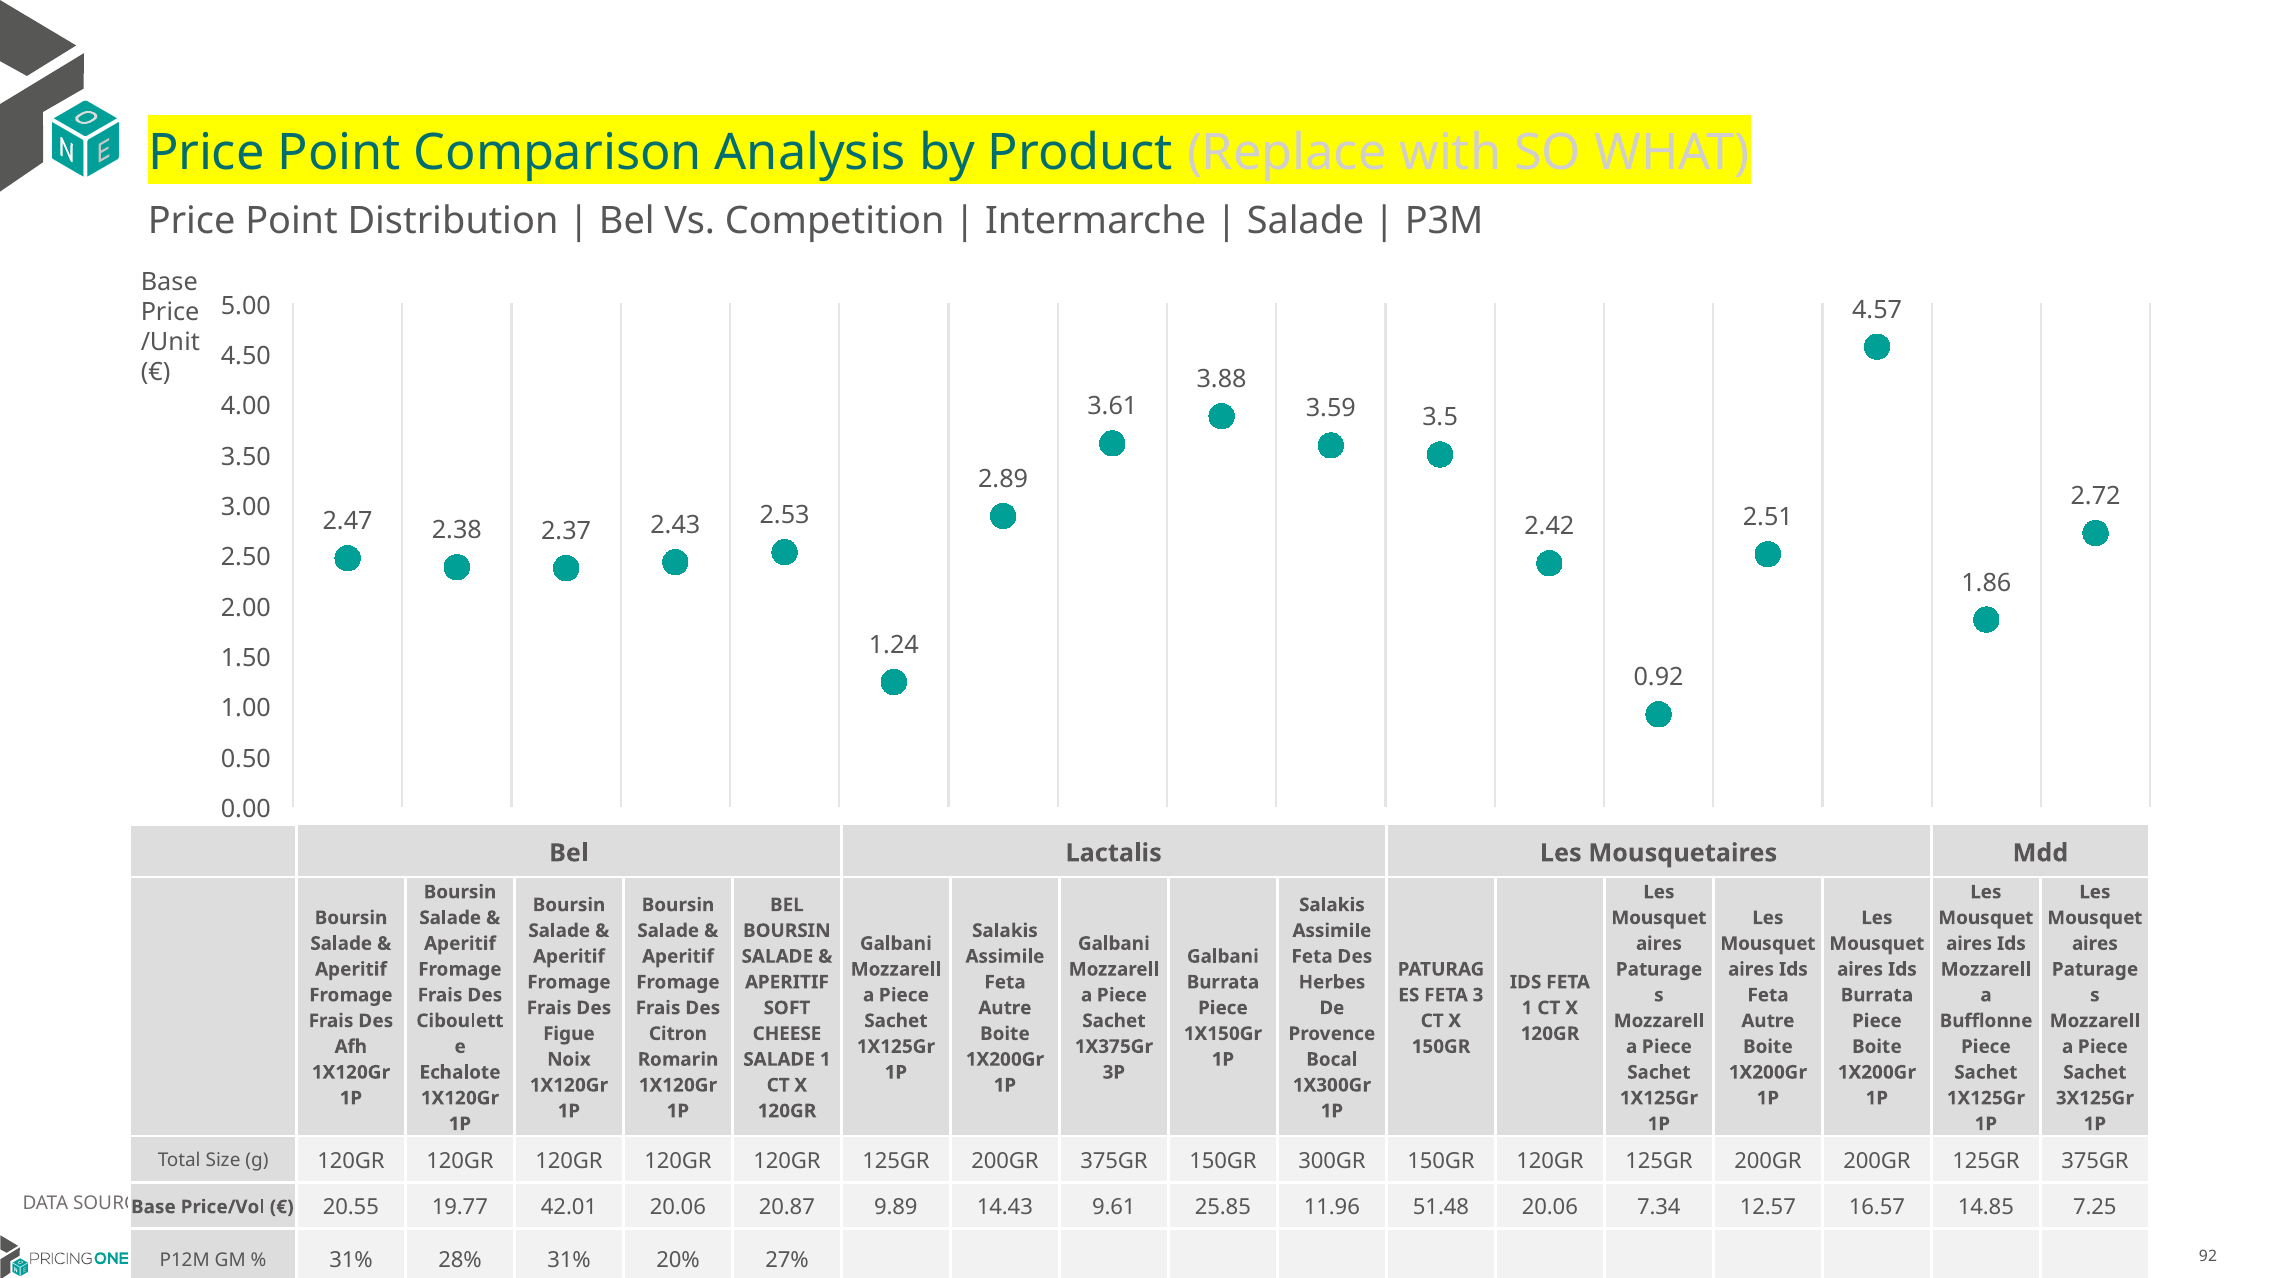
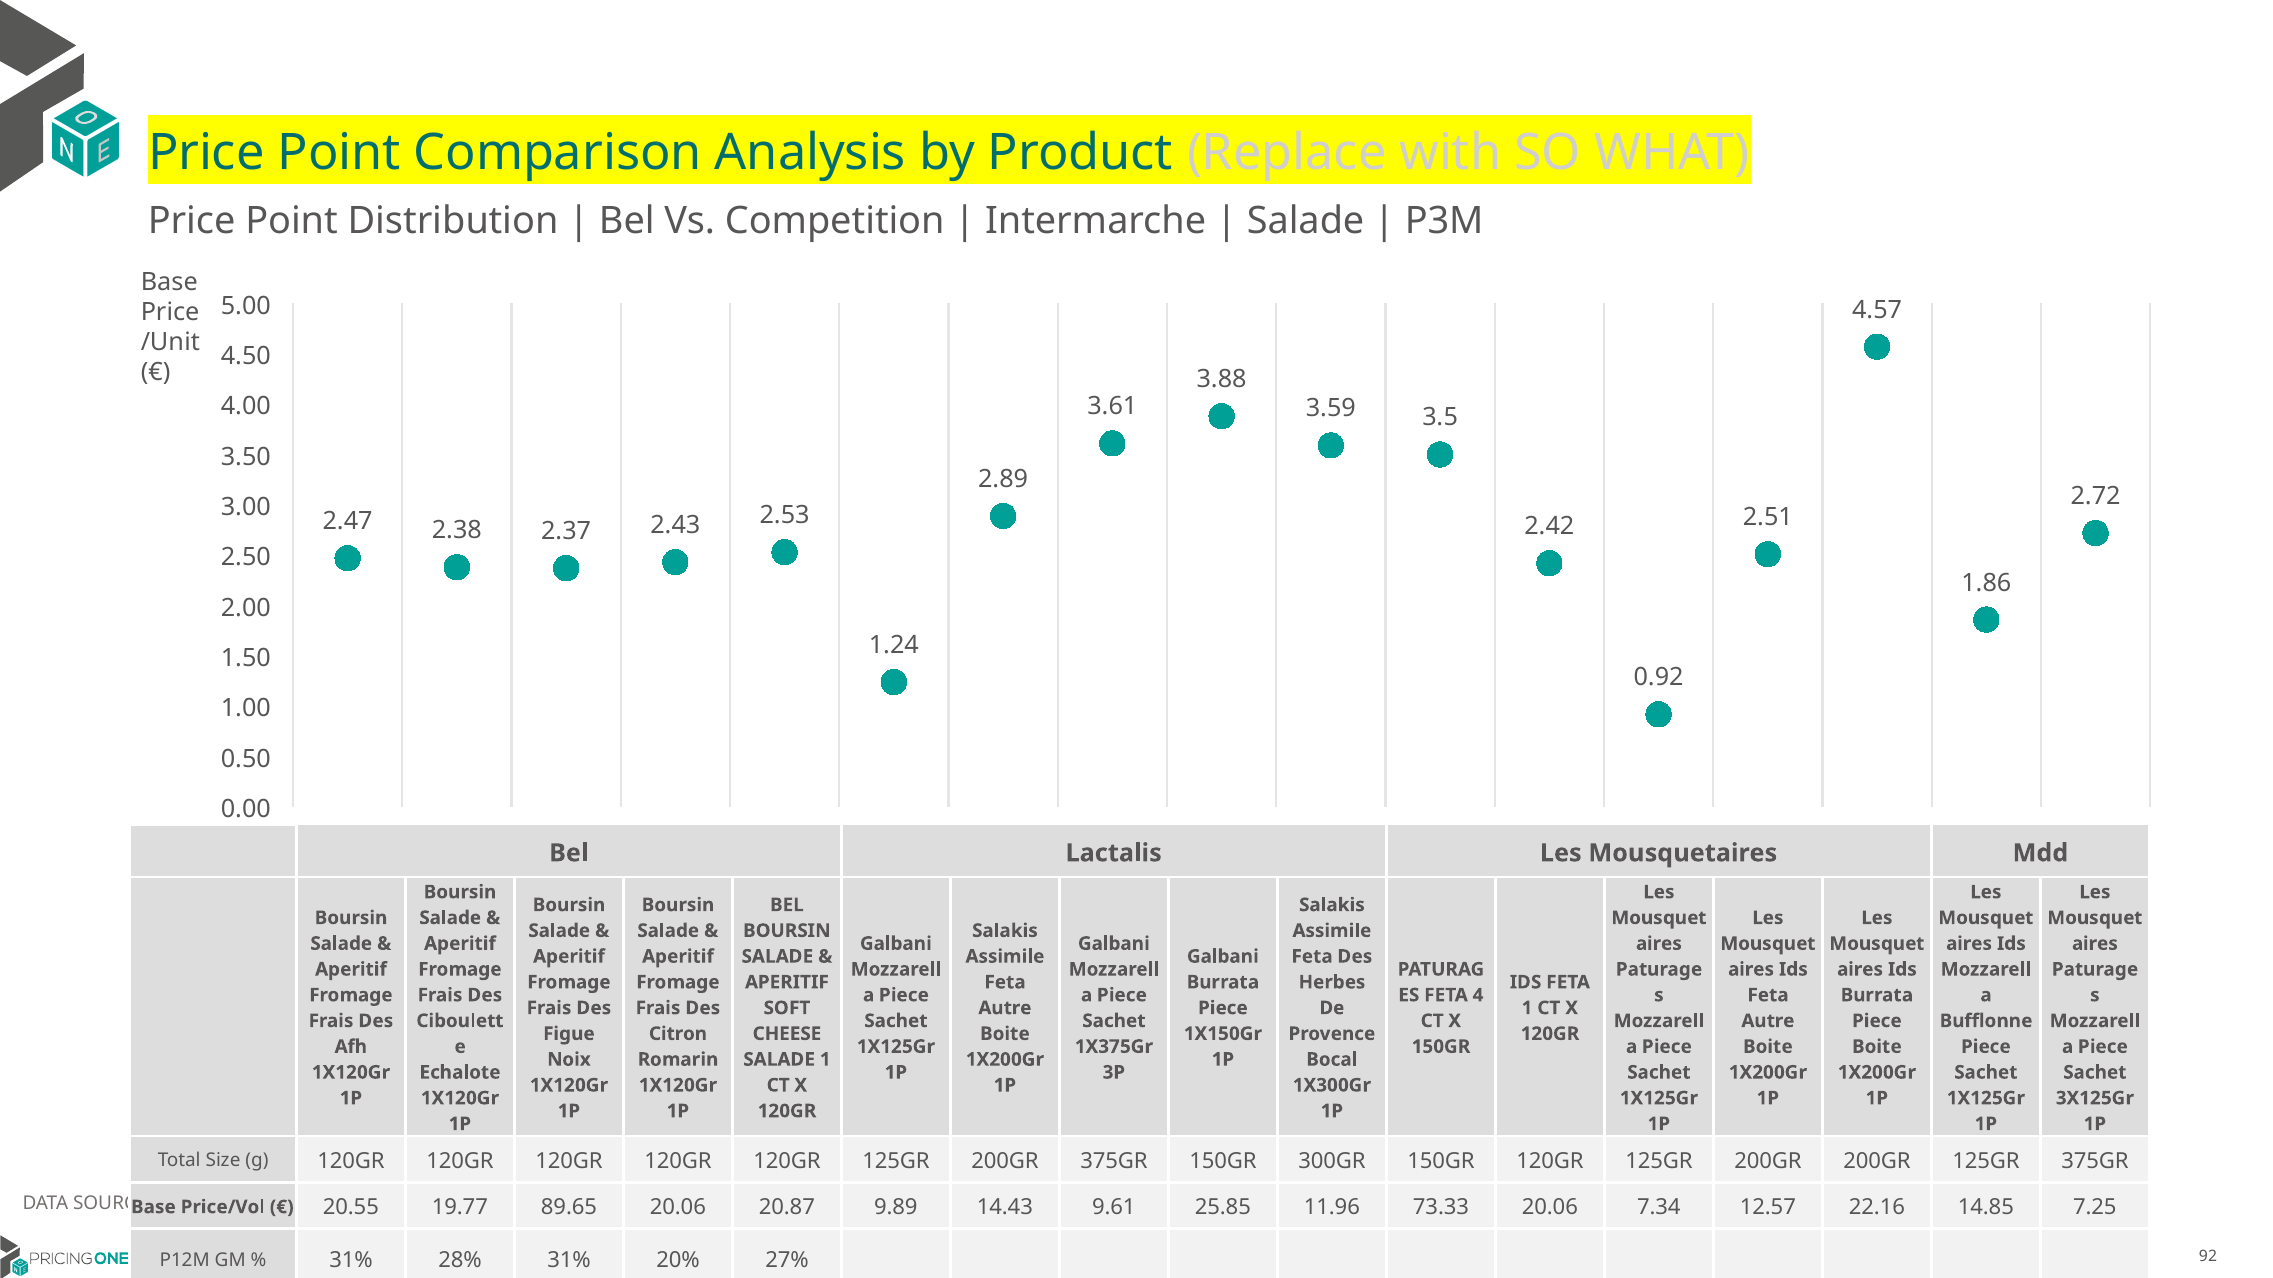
3: 3 -> 4
42.01: 42.01 -> 89.65
51.48: 51.48 -> 73.33
16.57: 16.57 -> 22.16
